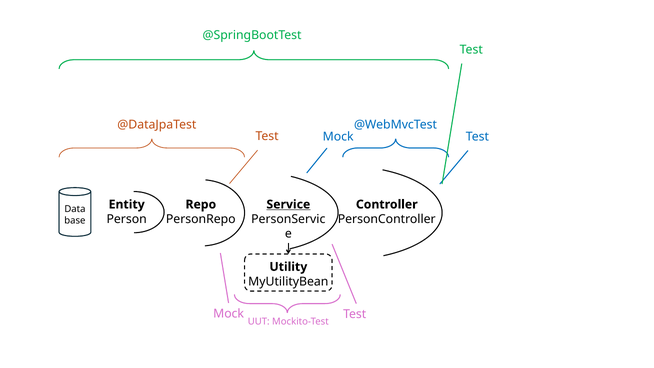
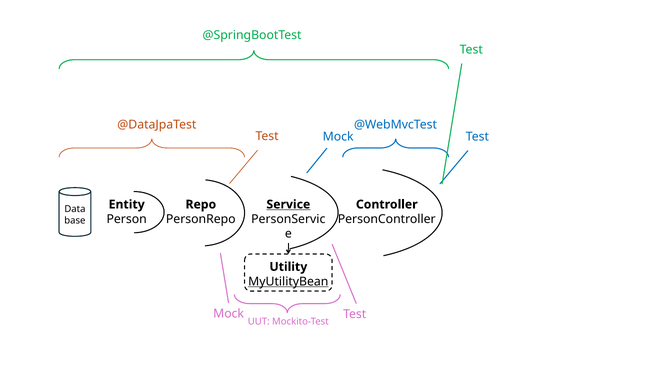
MyUtilityBean underline: none -> present
